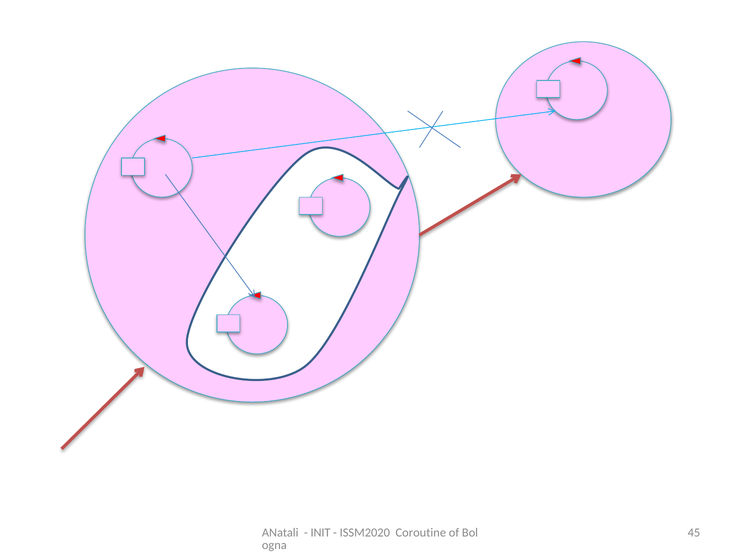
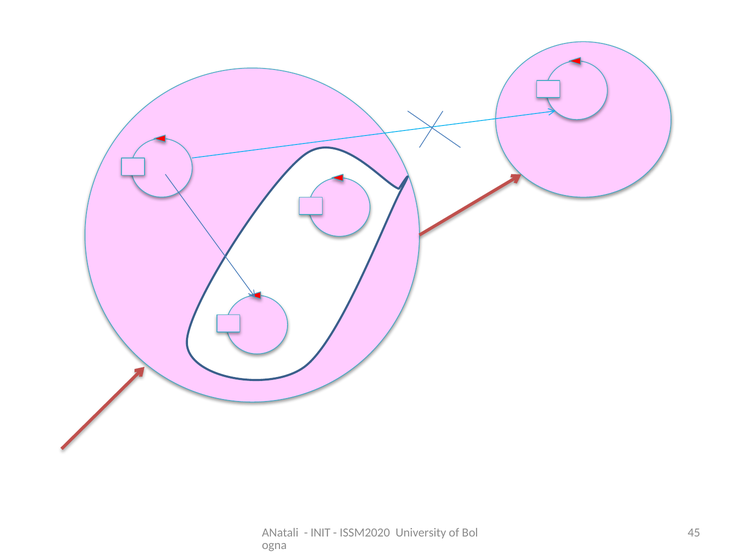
Coroutine: Coroutine -> University
